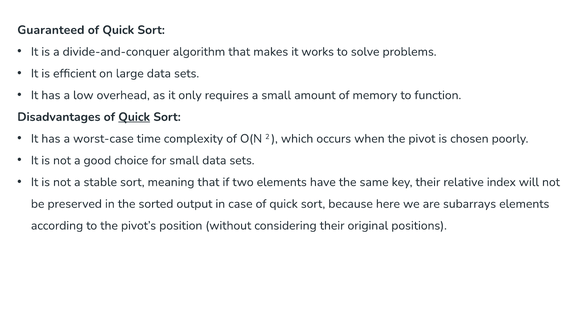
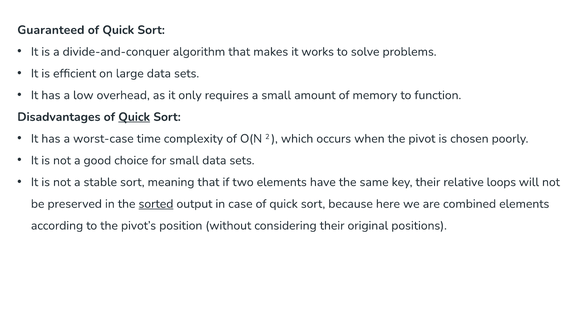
index: index -> loops
sorted underline: none -> present
subarrays: subarrays -> combined
